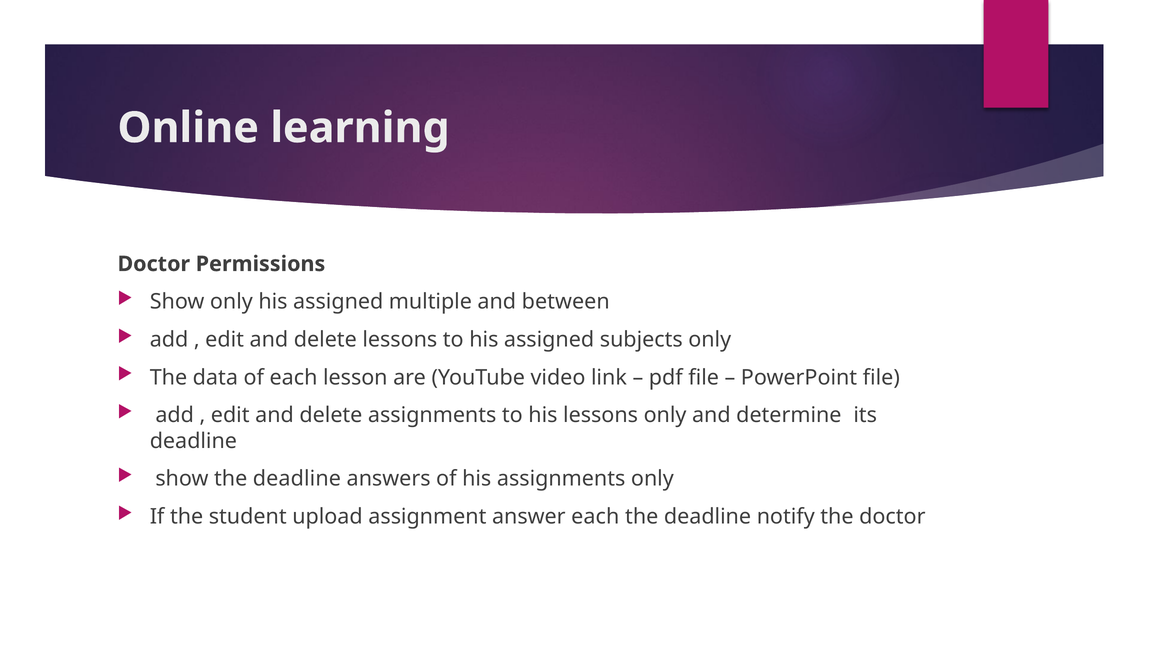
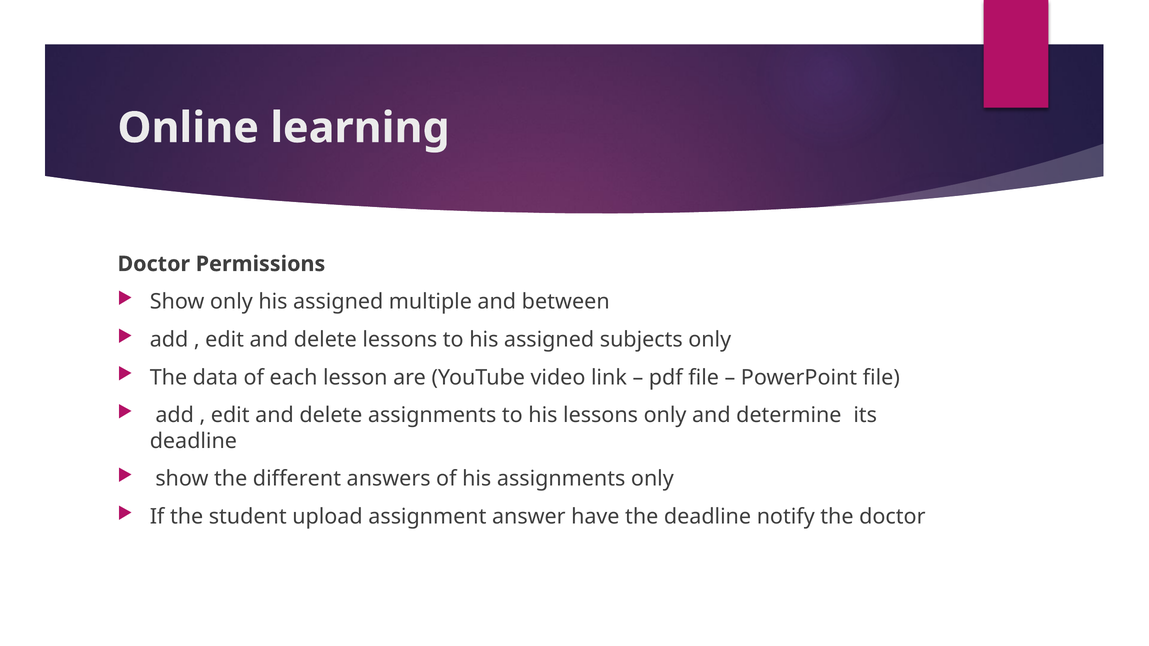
show the deadline: deadline -> different
answer each: each -> have
